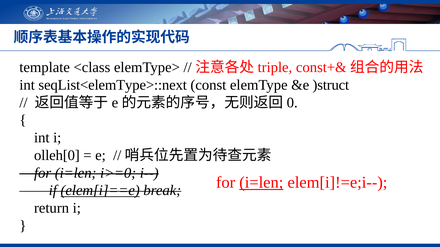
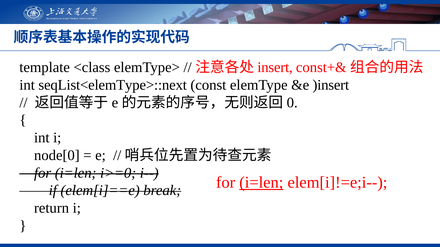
triple: triple -> insert
)struct: )struct -> )insert
olleh[0: olleh[0 -> node[0
elem[i]==e underline: present -> none
